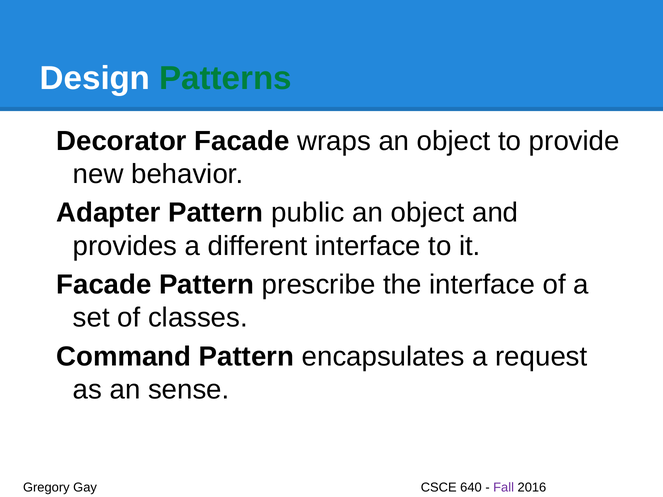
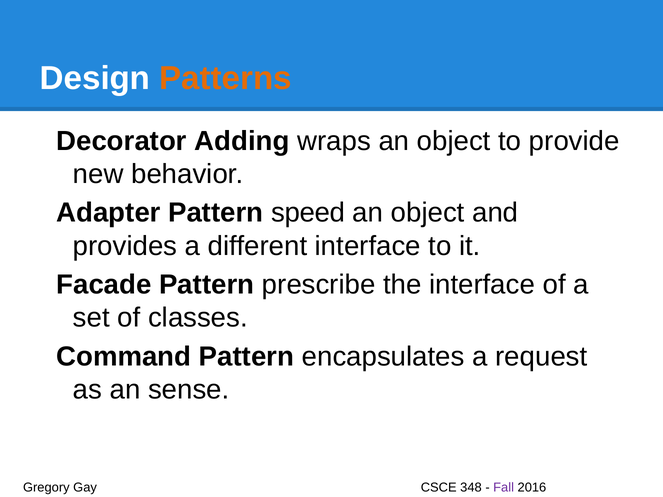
Patterns colour: green -> orange
Decorator Facade: Facade -> Adding
public: public -> speed
640: 640 -> 348
